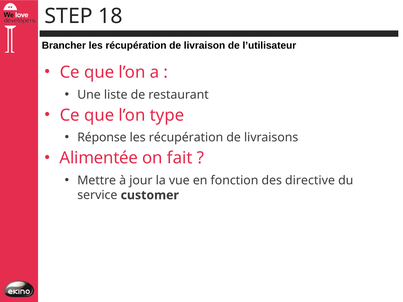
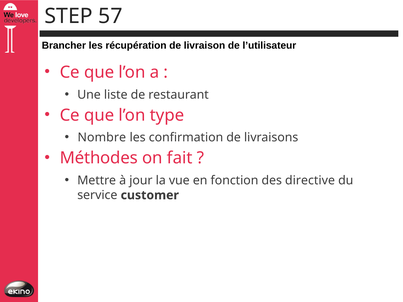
18: 18 -> 57
Réponse: Réponse -> Nombre
récupération at (186, 138): récupération -> confirmation
Alimentée: Alimentée -> Méthodes
